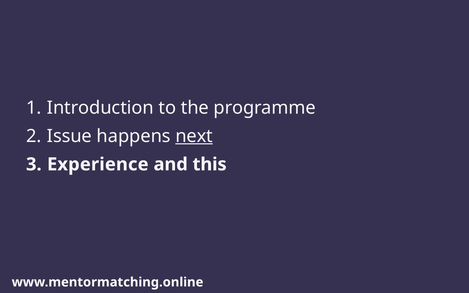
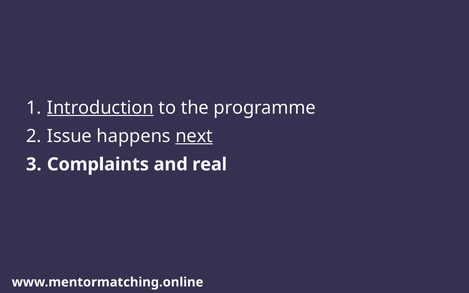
Introduction underline: none -> present
Experience: Experience -> Complaints
this: this -> real
